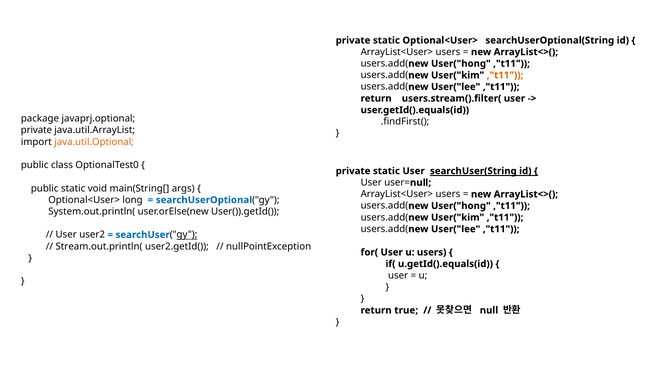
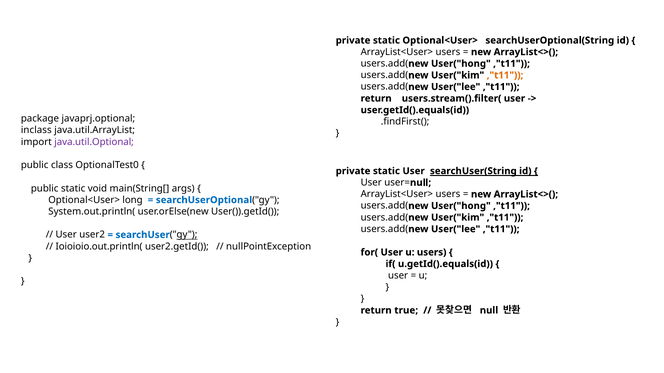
private at (36, 130): private -> inclass
java.util.Optional colour: orange -> purple
Stream.out.println(: Stream.out.println( -> Ioioioio.out.println(
